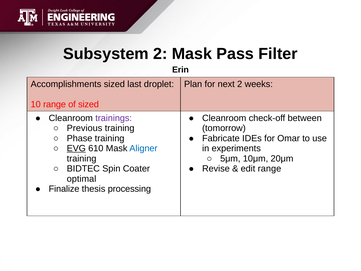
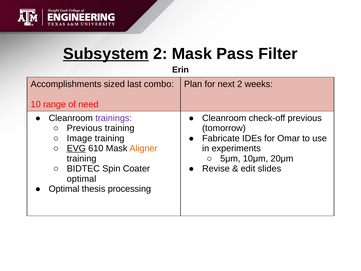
Subsystem underline: none -> present
droplet: droplet -> combo
of sized: sized -> need
check-off between: between -> previous
Phase: Phase -> Image
Aligner colour: blue -> orange
edit range: range -> slides
Finalize at (64, 189): Finalize -> Optimal
